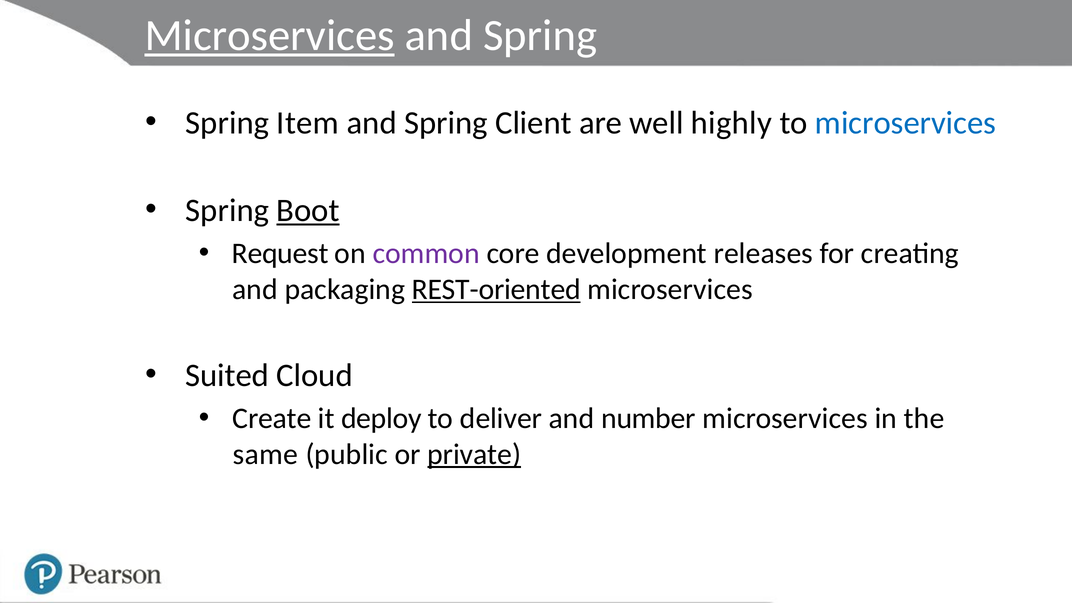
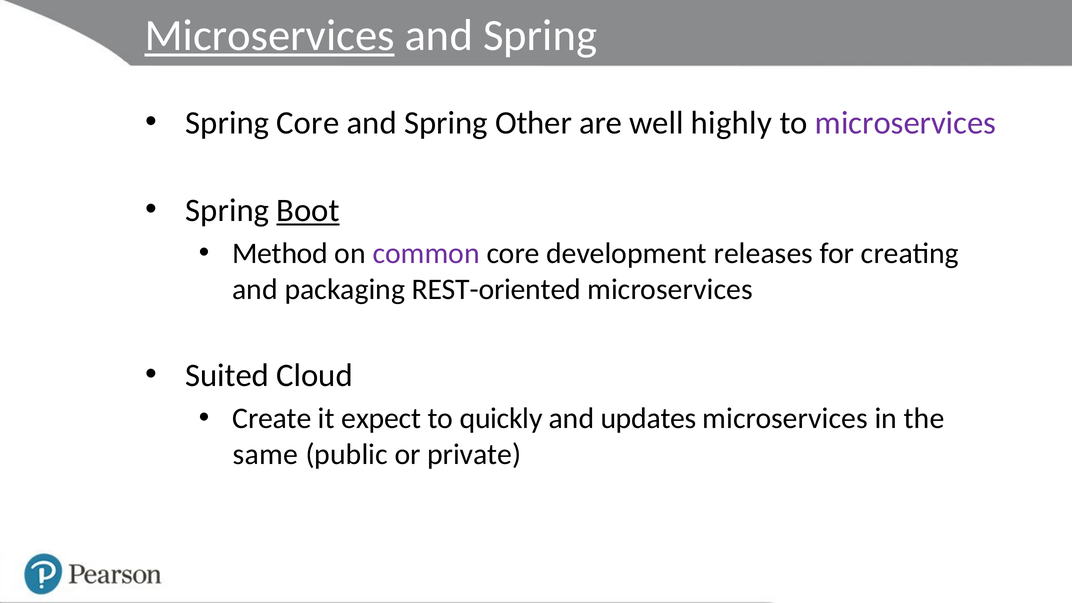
Spring Item: Item -> Core
Client: Client -> Other
microservices at (906, 123) colour: blue -> purple
Request: Request -> Method
REST-oriented underline: present -> none
deploy: deploy -> expect
deliver: deliver -> quickly
number: number -> updates
private underline: present -> none
